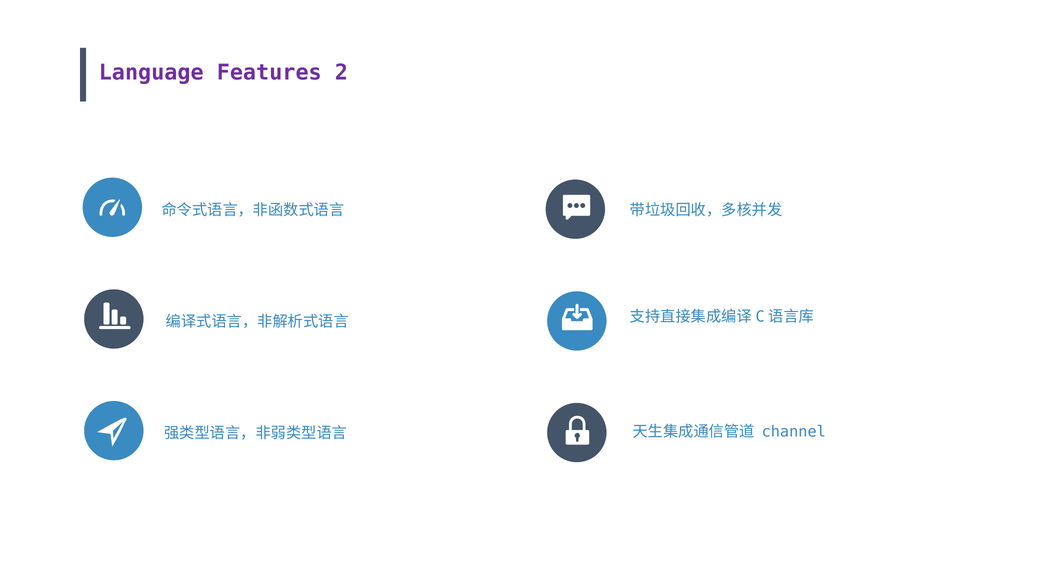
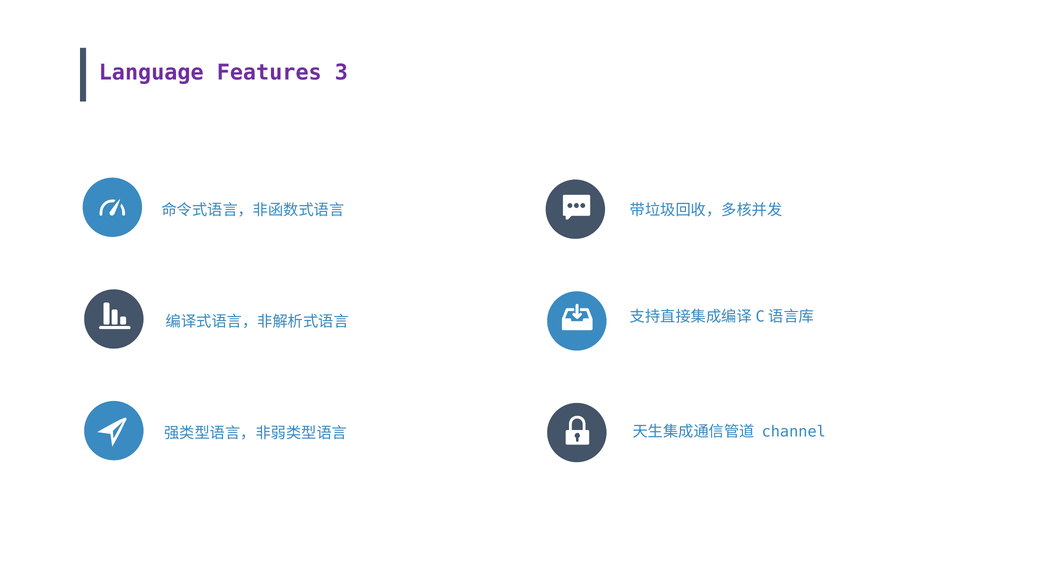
2: 2 -> 3
